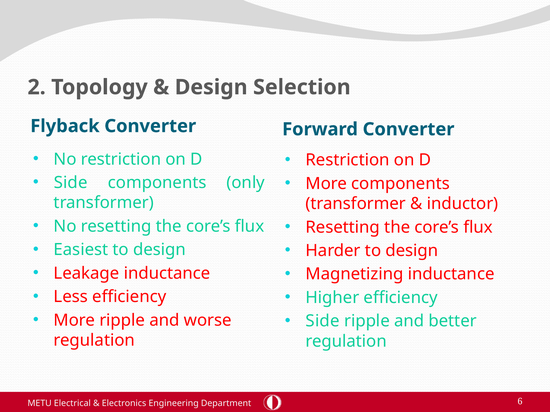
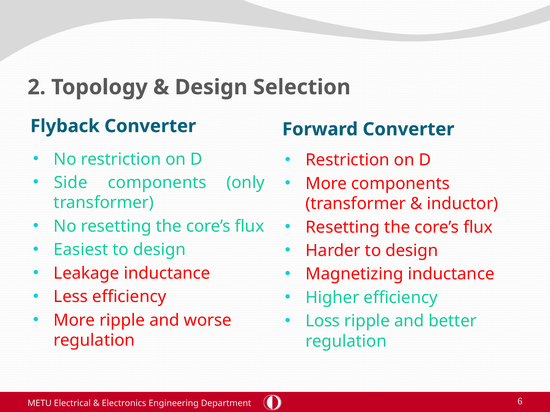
Side at (323, 321): Side -> Loss
